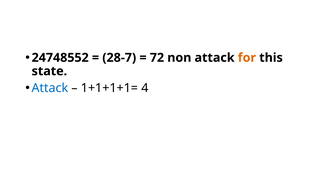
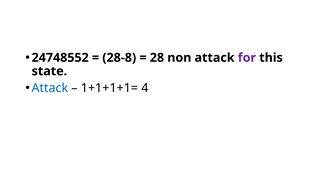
28-7: 28-7 -> 28-8
72: 72 -> 28
for colour: orange -> purple
